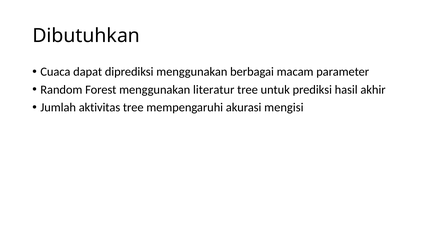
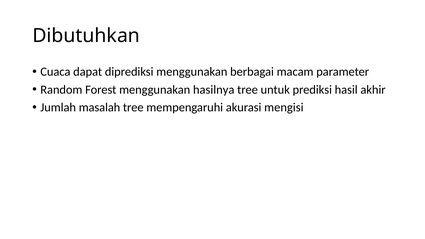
literatur: literatur -> hasilnya
aktivitas: aktivitas -> masalah
